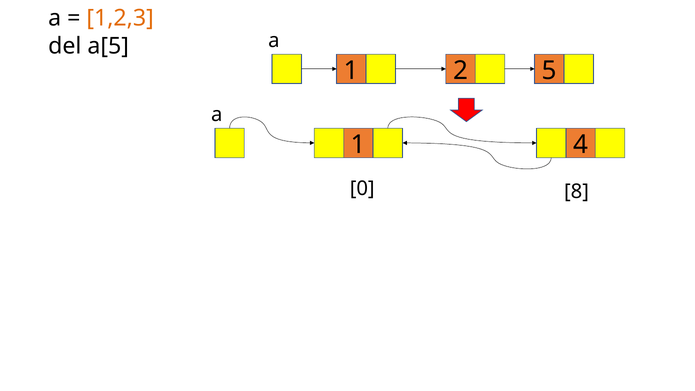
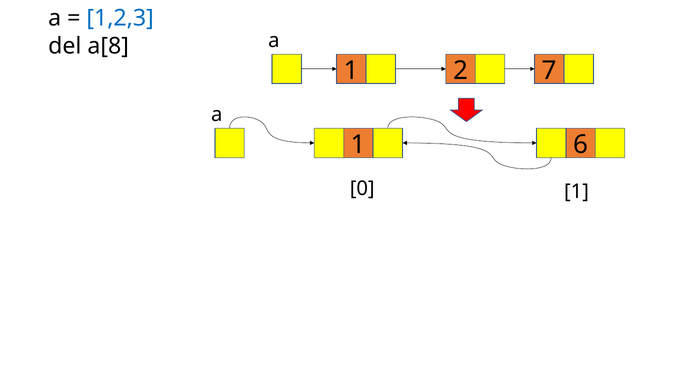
1,2,3 colour: orange -> blue
a[5: a[5 -> a[8
5: 5 -> 7
4: 4 -> 6
0 8: 8 -> 1
